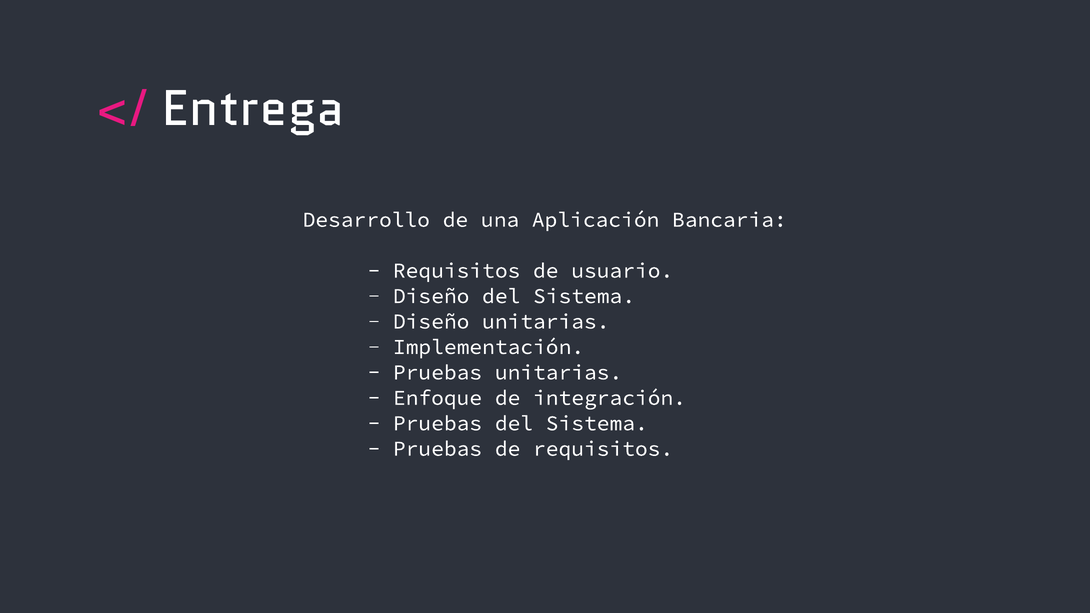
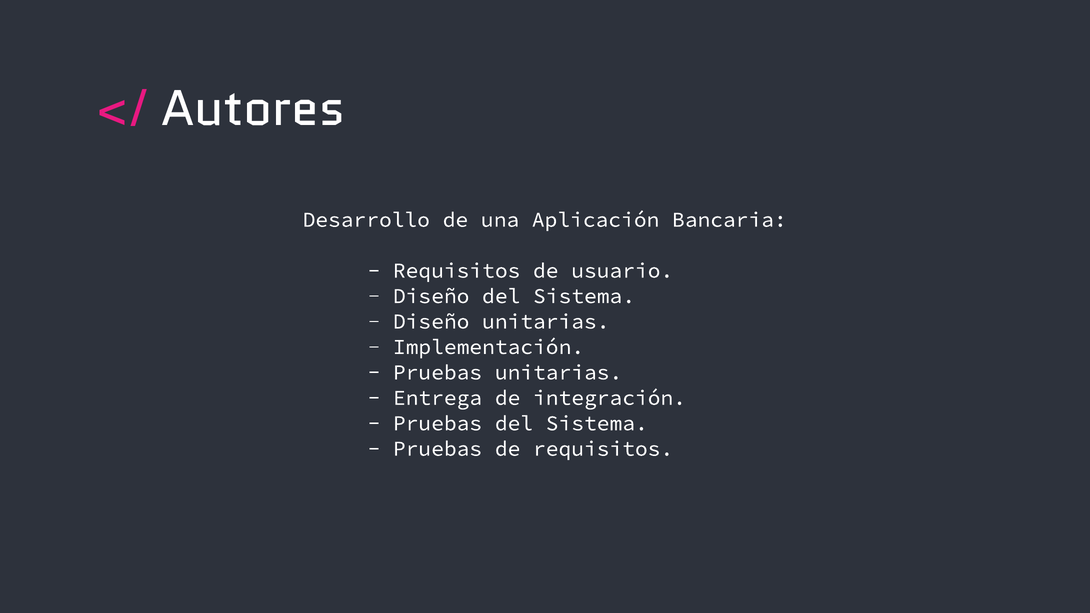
Entrega: Entrega -> Autores
Enfoque: Enfoque -> Entrega
